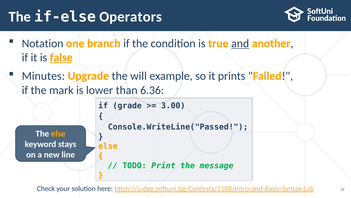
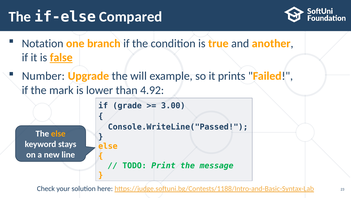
Operators: Operators -> Compared
and underline: present -> none
Minutes: Minutes -> Number
6.36: 6.36 -> 4.92
